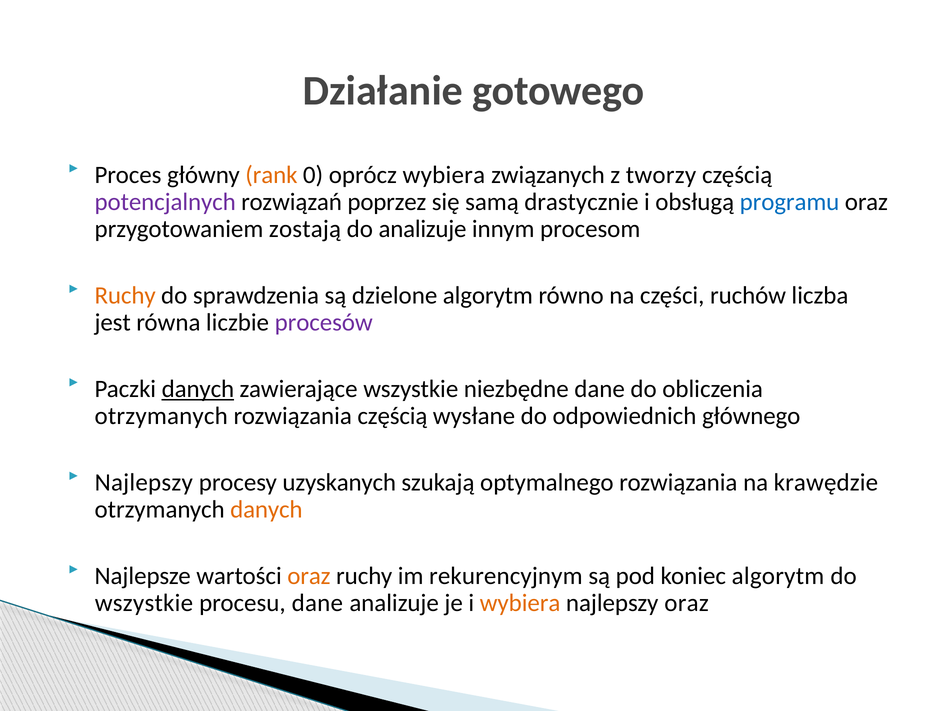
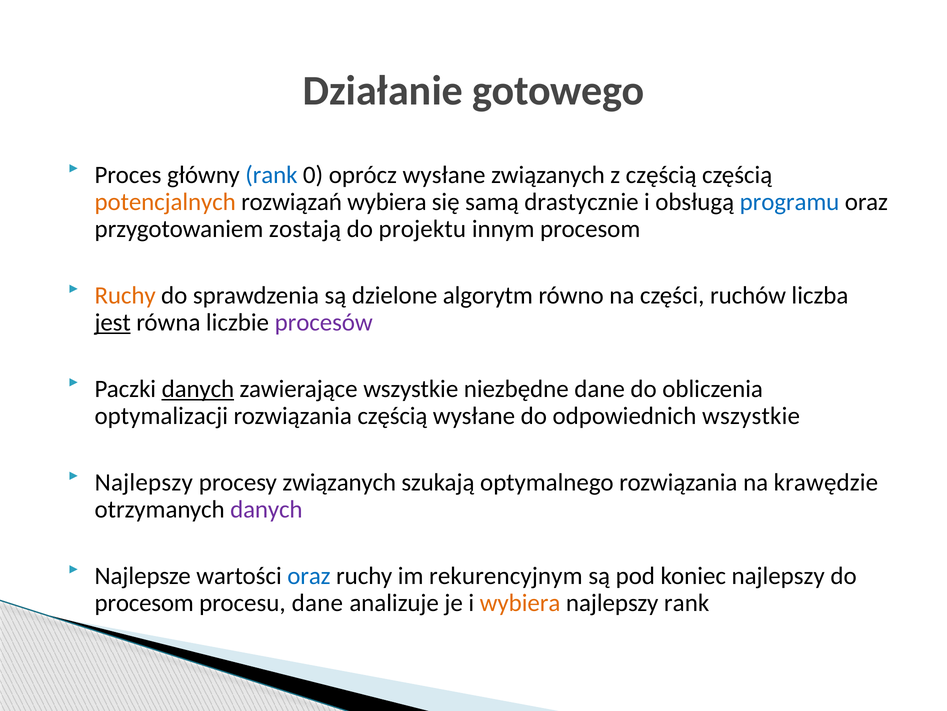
rank at (271, 175) colour: orange -> blue
oprócz wybiera: wybiera -> wysłane
z tworzy: tworzy -> częścią
potencjalnych colour: purple -> orange
rozwiązań poprzez: poprzez -> wybiera
do analizuje: analizuje -> projektu
jest underline: none -> present
otrzymanych at (161, 416): otrzymanych -> optymalizacji
odpowiednich głównego: głównego -> wszystkie
procesy uzyskanych: uzyskanych -> związanych
danych at (266, 509) colour: orange -> purple
oraz at (309, 575) colour: orange -> blue
koniec algorytm: algorytm -> najlepszy
wszystkie at (144, 602): wszystkie -> procesom
najlepszy oraz: oraz -> rank
